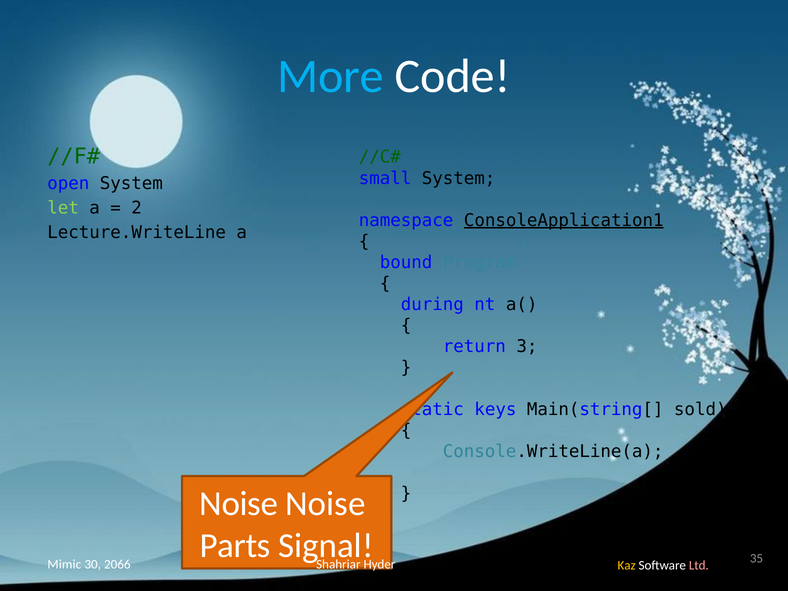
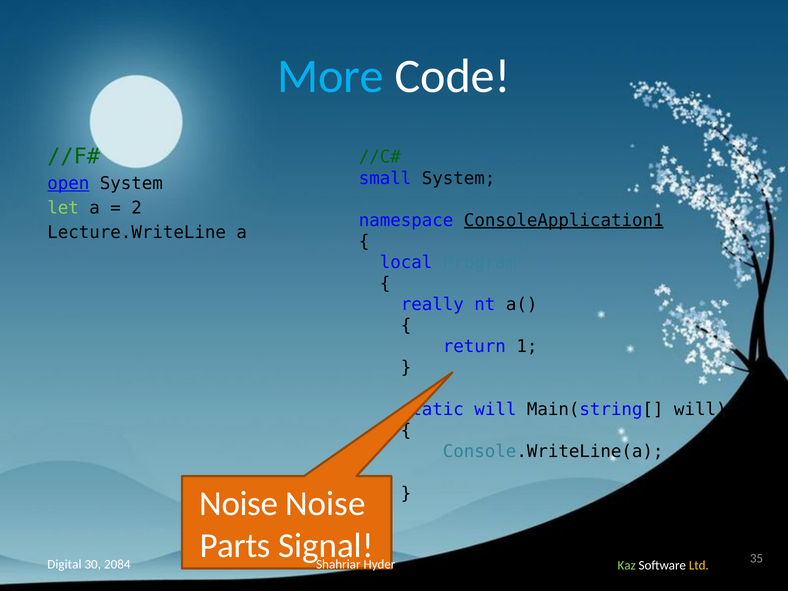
open underline: none -> present
bound: bound -> local
during: during -> really
3: 3 -> 1
keys at (495, 409): keys -> will
Main(string[ sold: sold -> will
Mimic: Mimic -> Digital
2066: 2066 -> 2084
Kaz colour: yellow -> light green
Ltd colour: pink -> yellow
